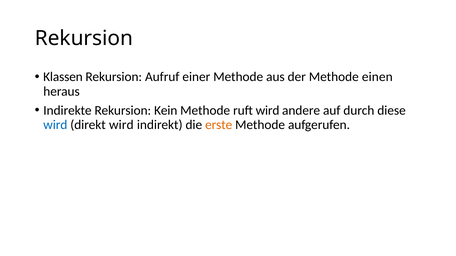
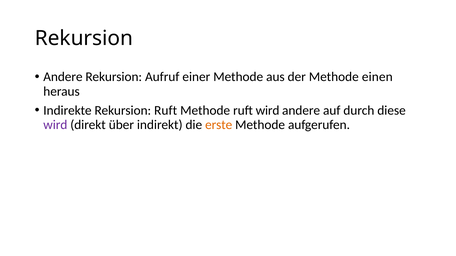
Klassen at (63, 77): Klassen -> Andere
Rekursion Kein: Kein -> Ruft
wird at (55, 125) colour: blue -> purple
direkt wird: wird -> über
